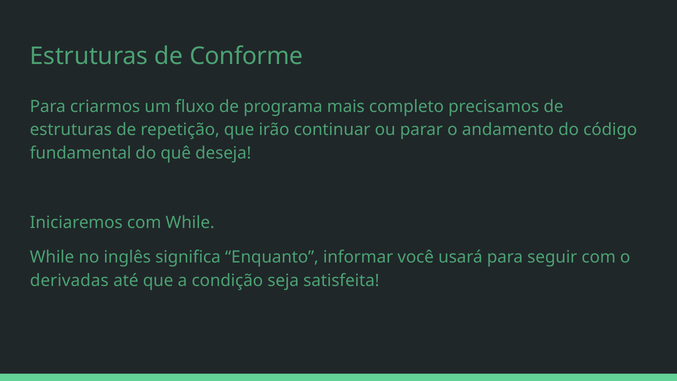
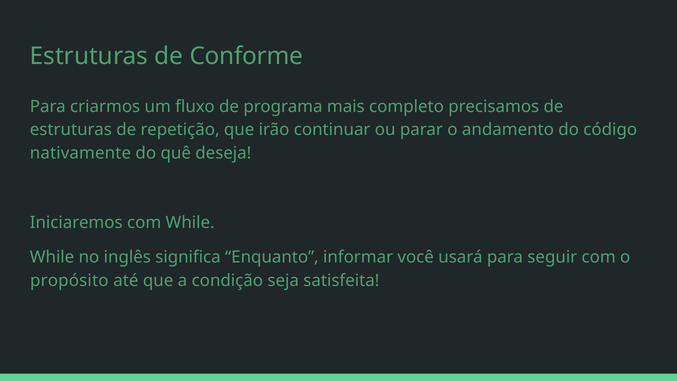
fundamental: fundamental -> nativamente
derivadas: derivadas -> propósito
